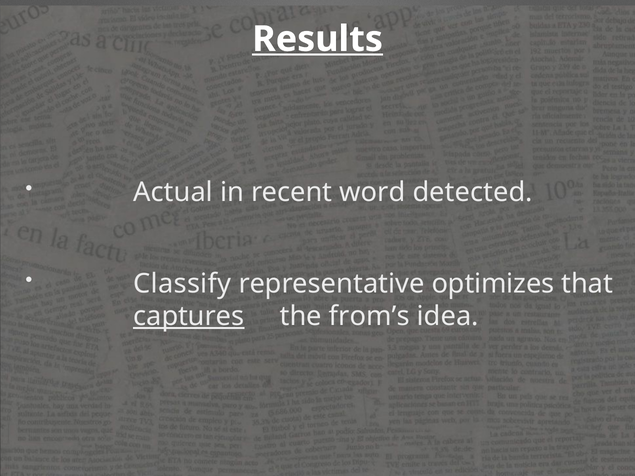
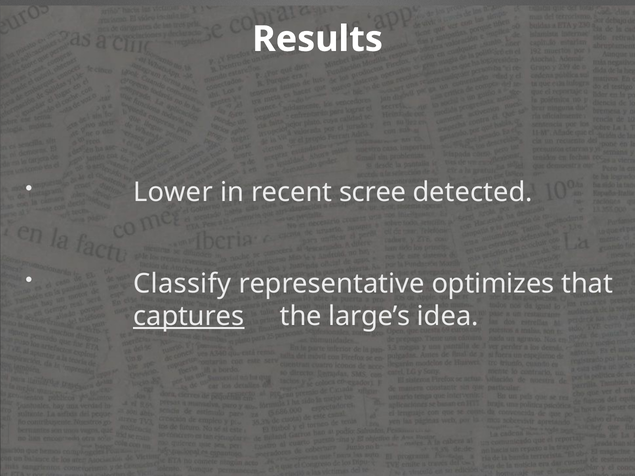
Results underline: present -> none
Actual: Actual -> Lower
word: word -> scree
from’s: from’s -> large’s
